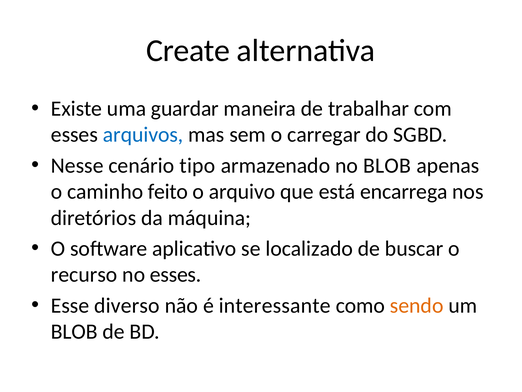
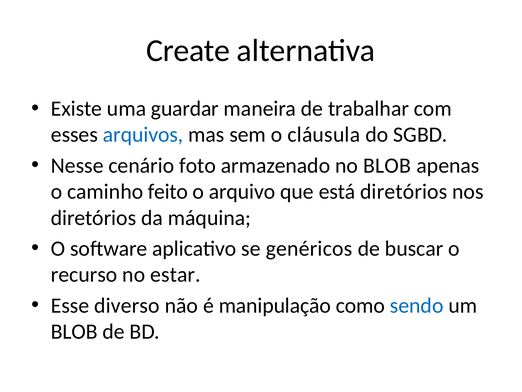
carregar: carregar -> cláusula
tipo: tipo -> foto
está encarrega: encarrega -> diretórios
localizado: localizado -> genéricos
no esses: esses -> estar
interessante: interessante -> manipulação
sendo colour: orange -> blue
